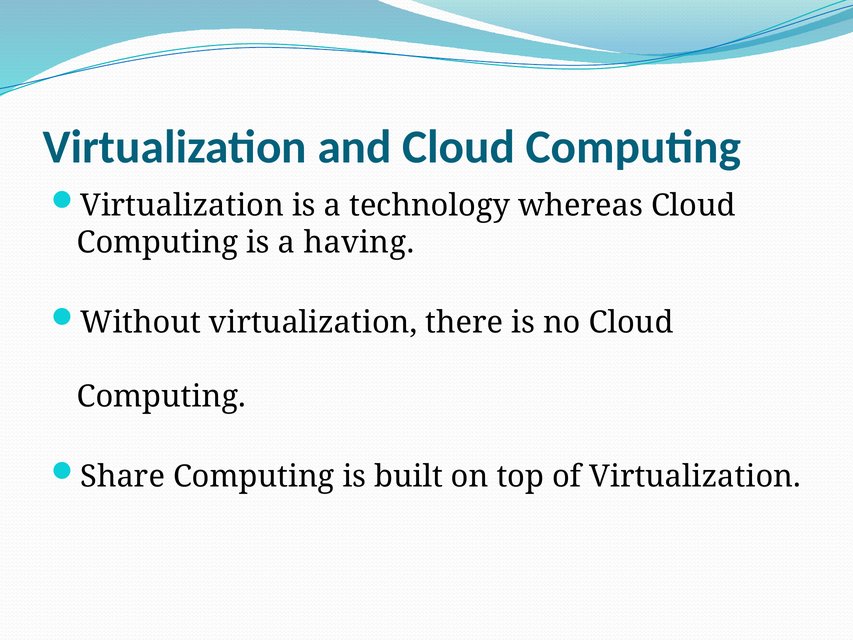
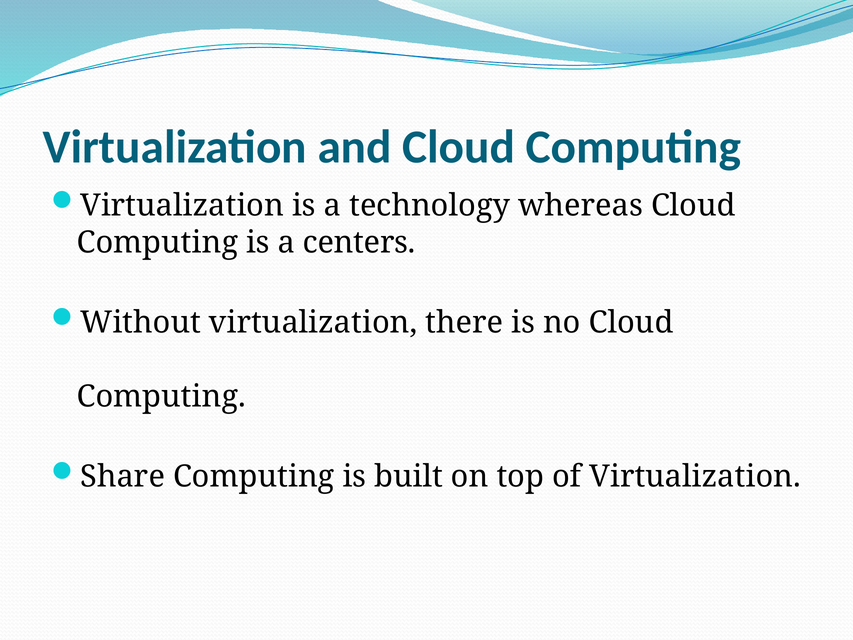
having: having -> centers
